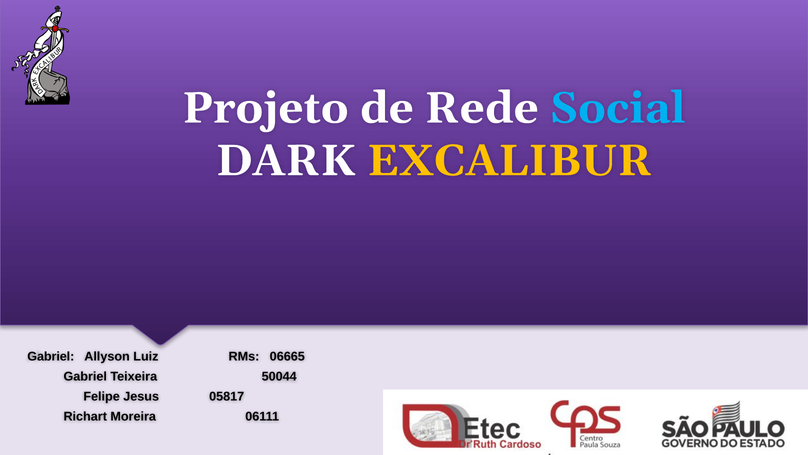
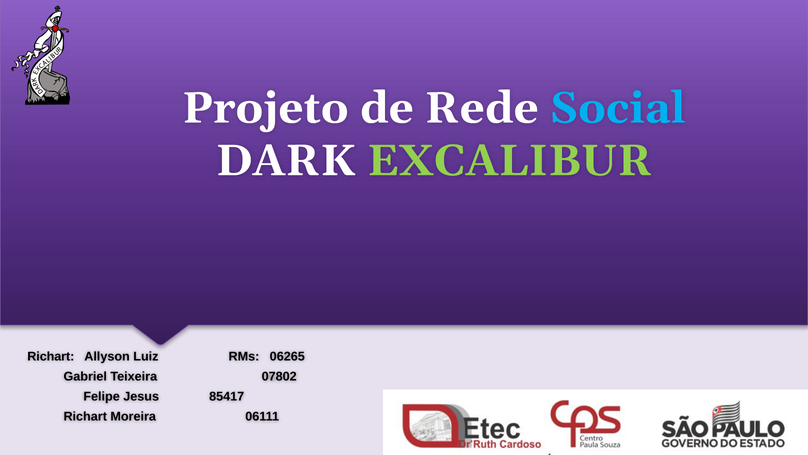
EXCALIBUR colour: yellow -> light green
Gabriel at (51, 356): Gabriel -> Richart
06665: 06665 -> 06265
50044: 50044 -> 07802
05817: 05817 -> 85417
